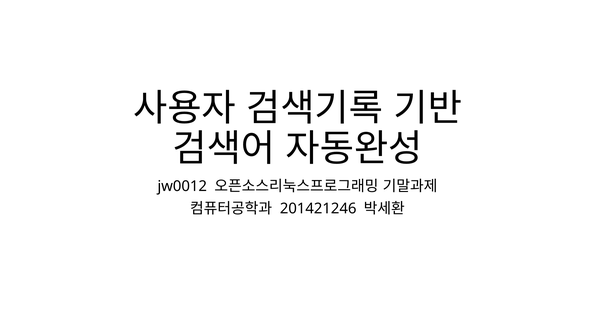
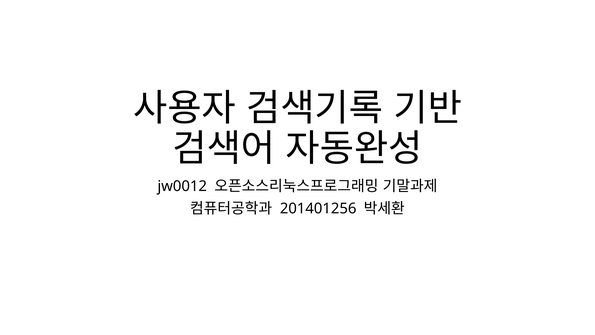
201421246: 201421246 -> 201401256
